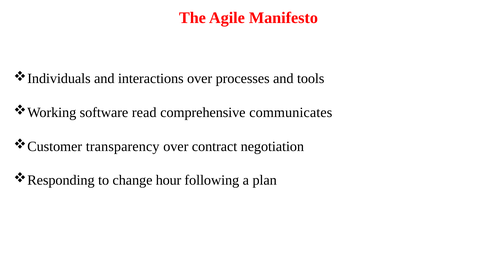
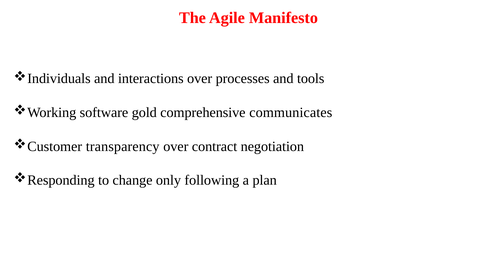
read: read -> gold
hour: hour -> only
